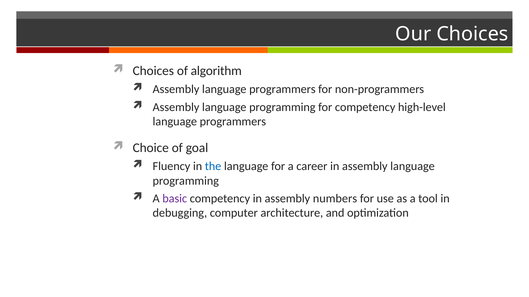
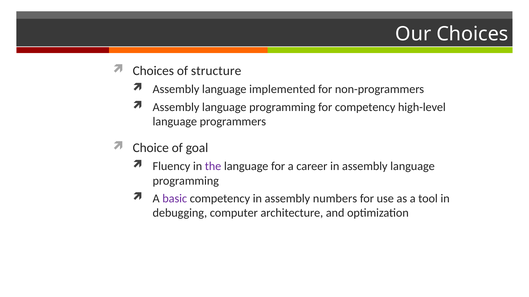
algorithm: algorithm -> structure
Assembly language programmers: programmers -> implemented
the colour: blue -> purple
